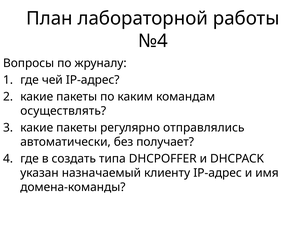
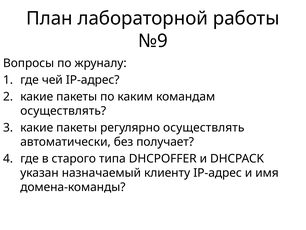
№4: №4 -> №9
регулярно отправлялись: отправлялись -> осуществлять
создать: создать -> старого
